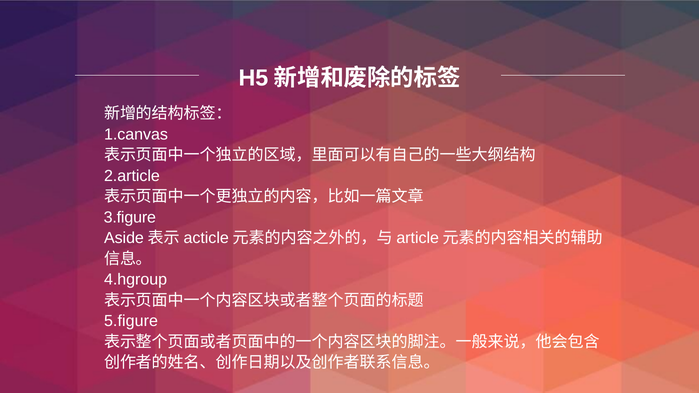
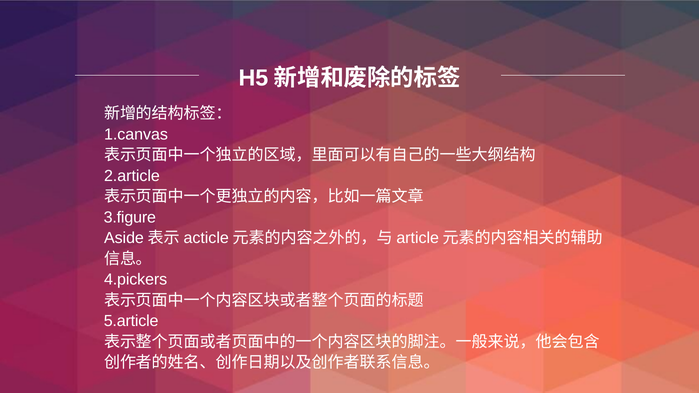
4.hgroup: 4.hgroup -> 4.pickers
5.figure: 5.figure -> 5.article
